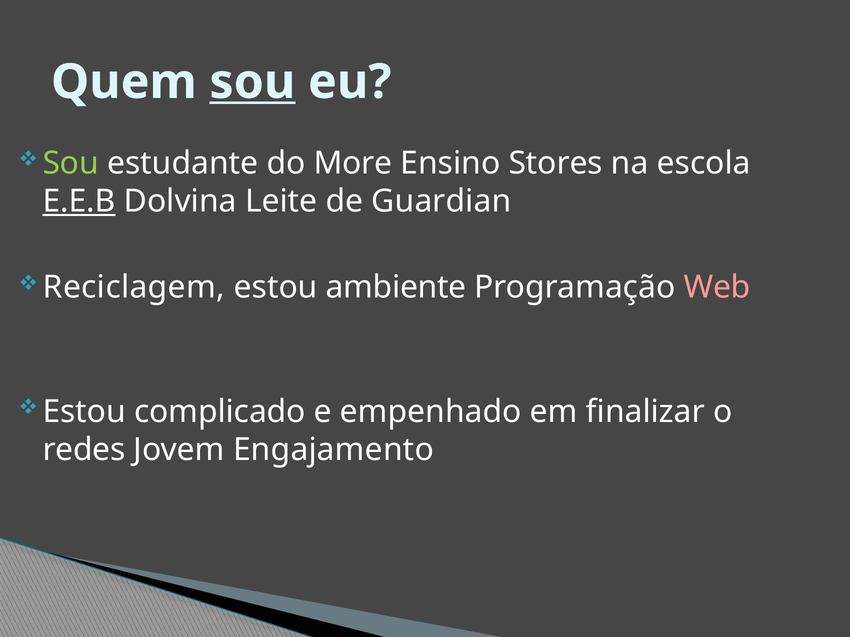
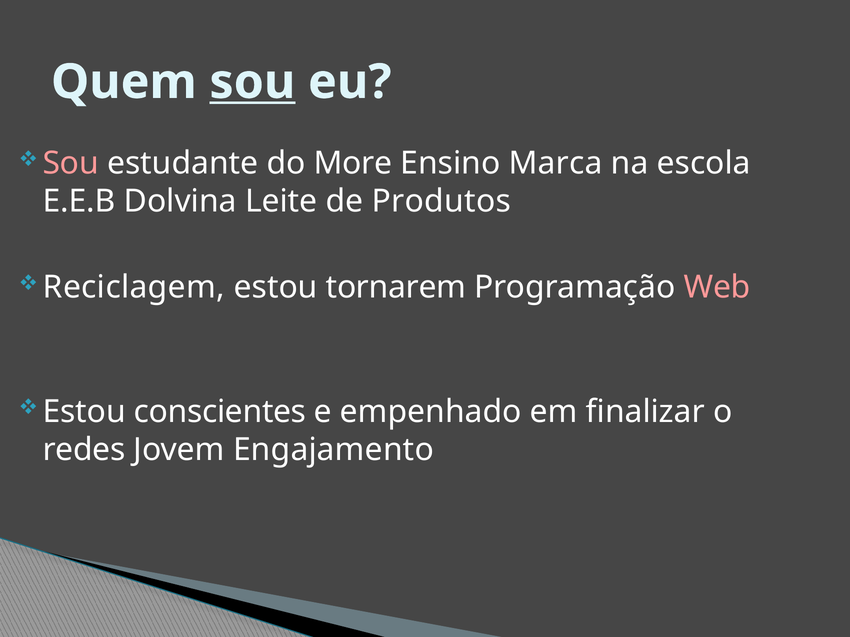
Sou at (71, 163) colour: light green -> pink
Stores: Stores -> Marca
E.E.B underline: present -> none
Guardian: Guardian -> Produtos
ambiente: ambiente -> tornarem
complicado: complicado -> conscientes
